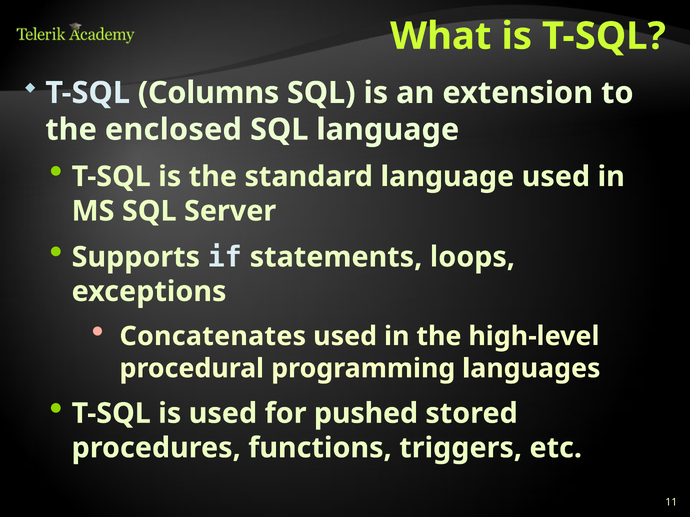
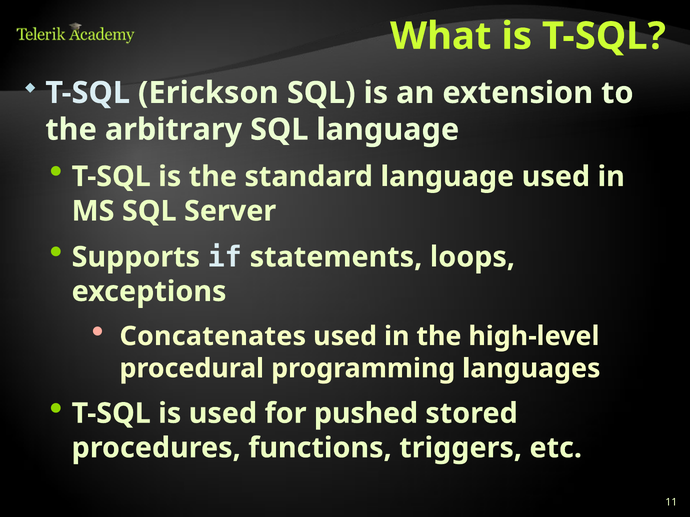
Columns: Columns -> Erickson
enclosed: enclosed -> arbitrary
